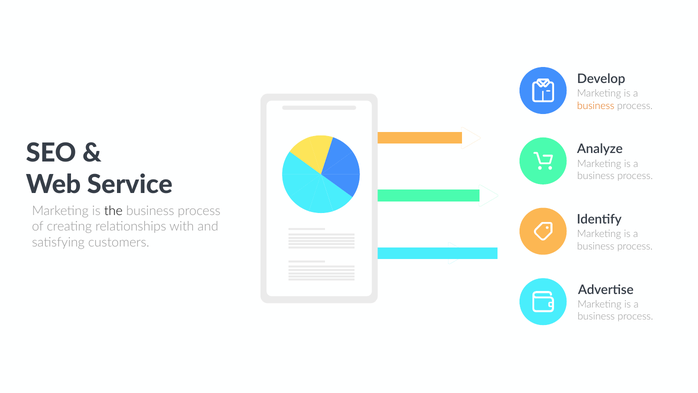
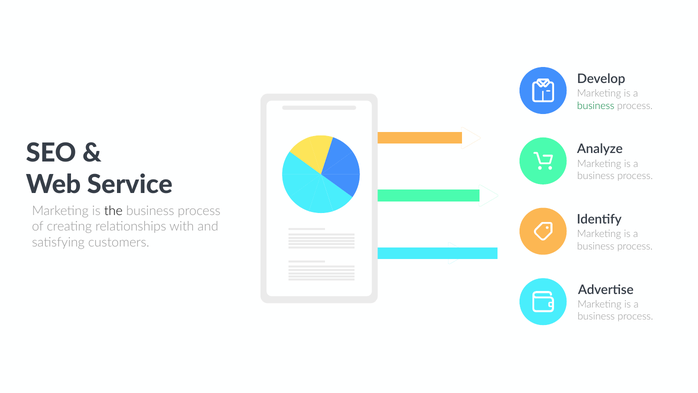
business at (596, 106) colour: orange -> green
